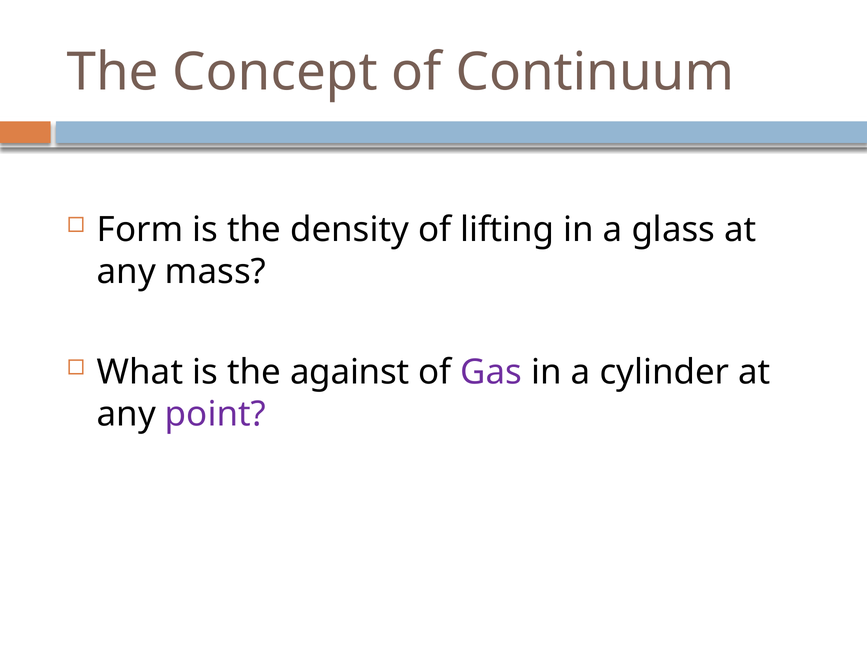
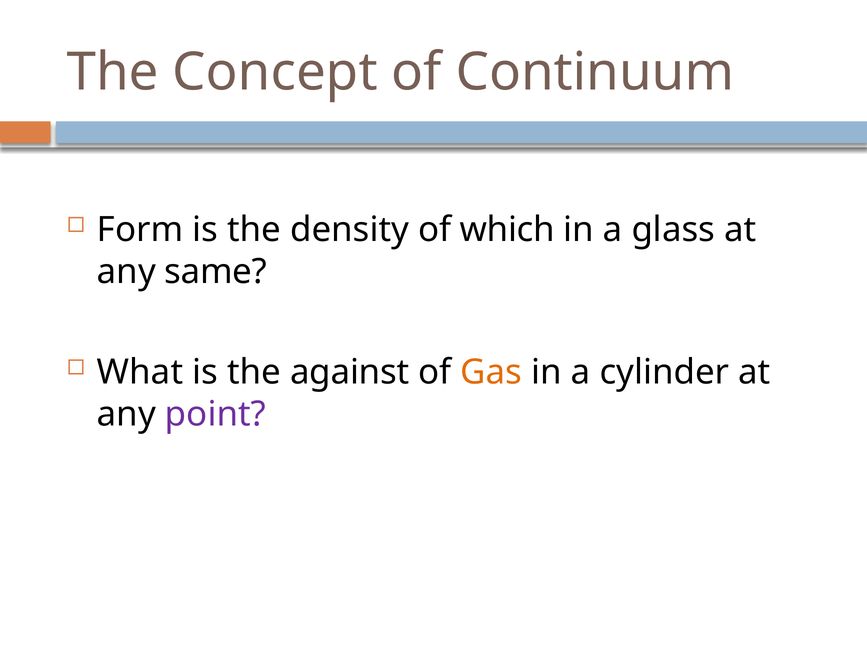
lifting: lifting -> which
mass: mass -> same
Gas colour: purple -> orange
